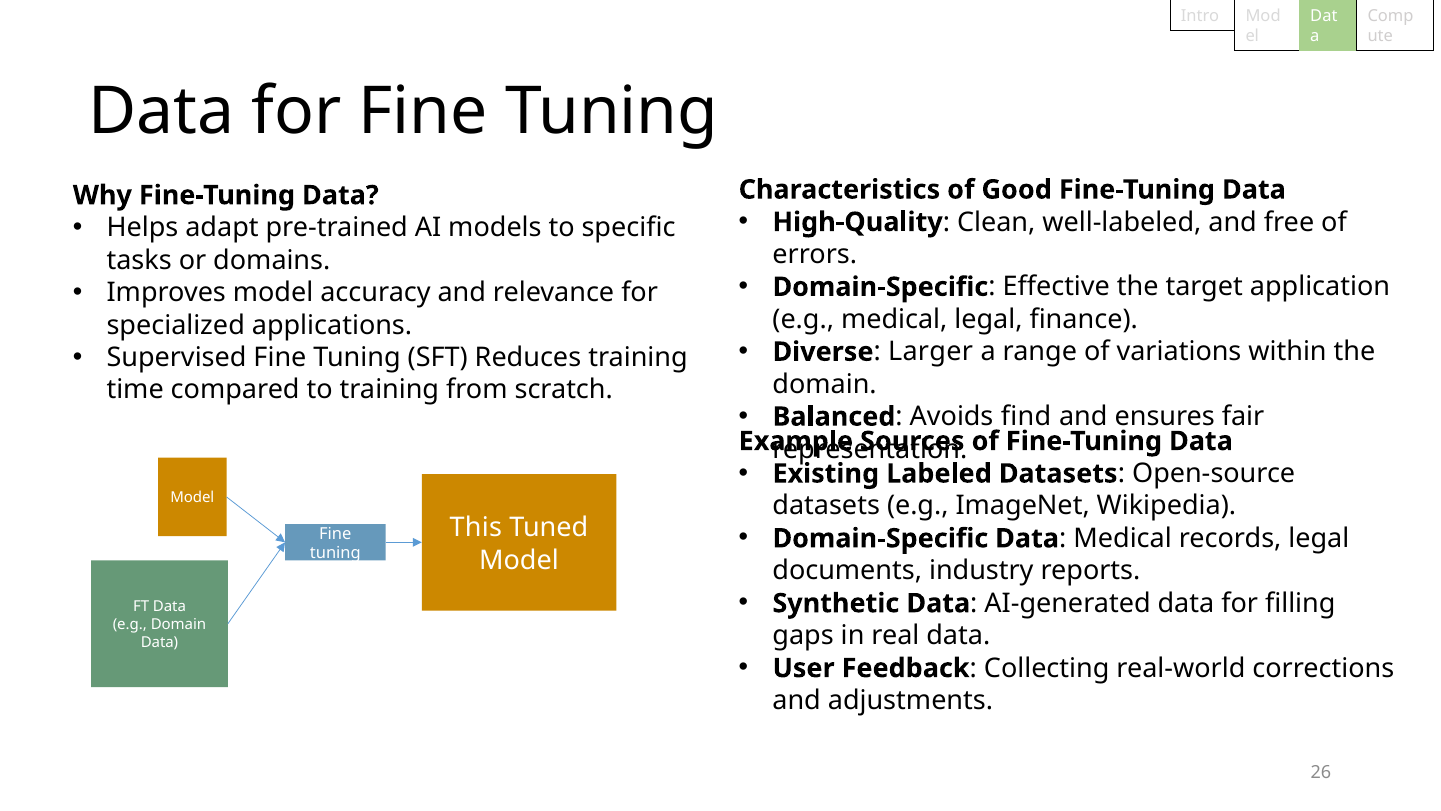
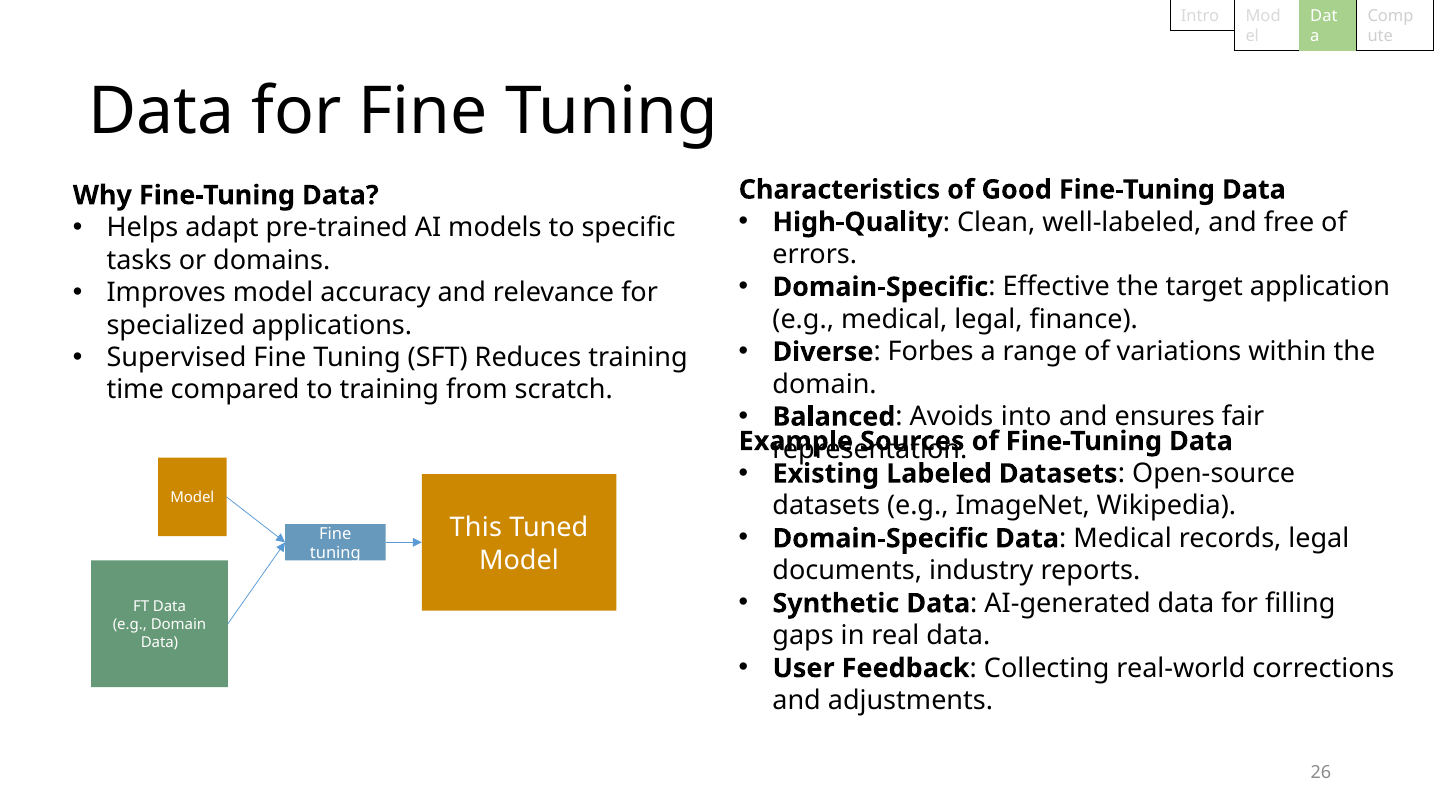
Larger: Larger -> Forbes
find: find -> into
